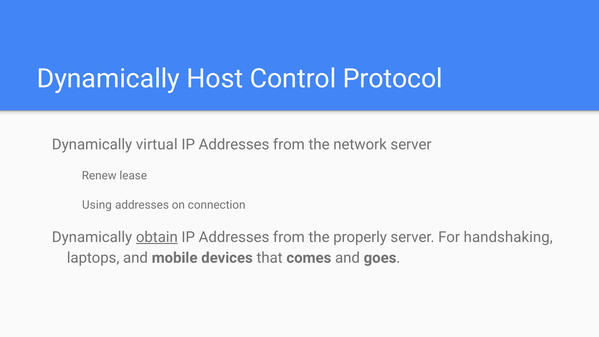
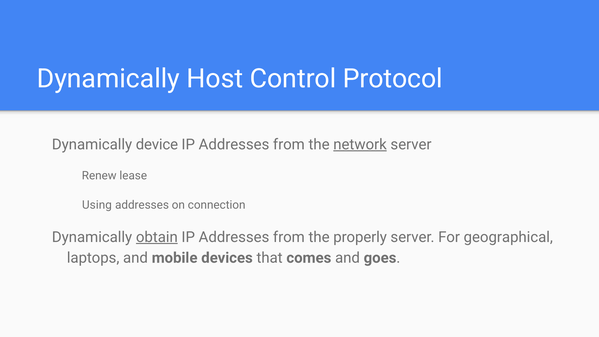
virtual: virtual -> device
network underline: none -> present
handshaking: handshaking -> geographical
